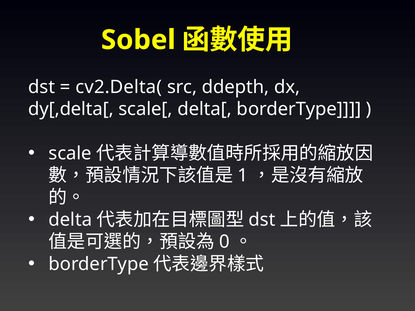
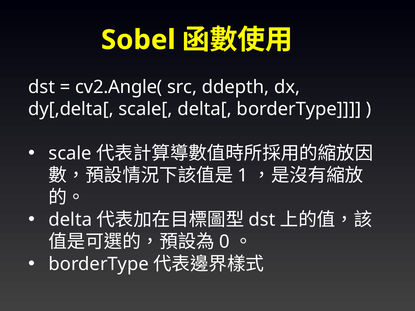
cv2.Delta(: cv2.Delta( -> cv2.Angle(
